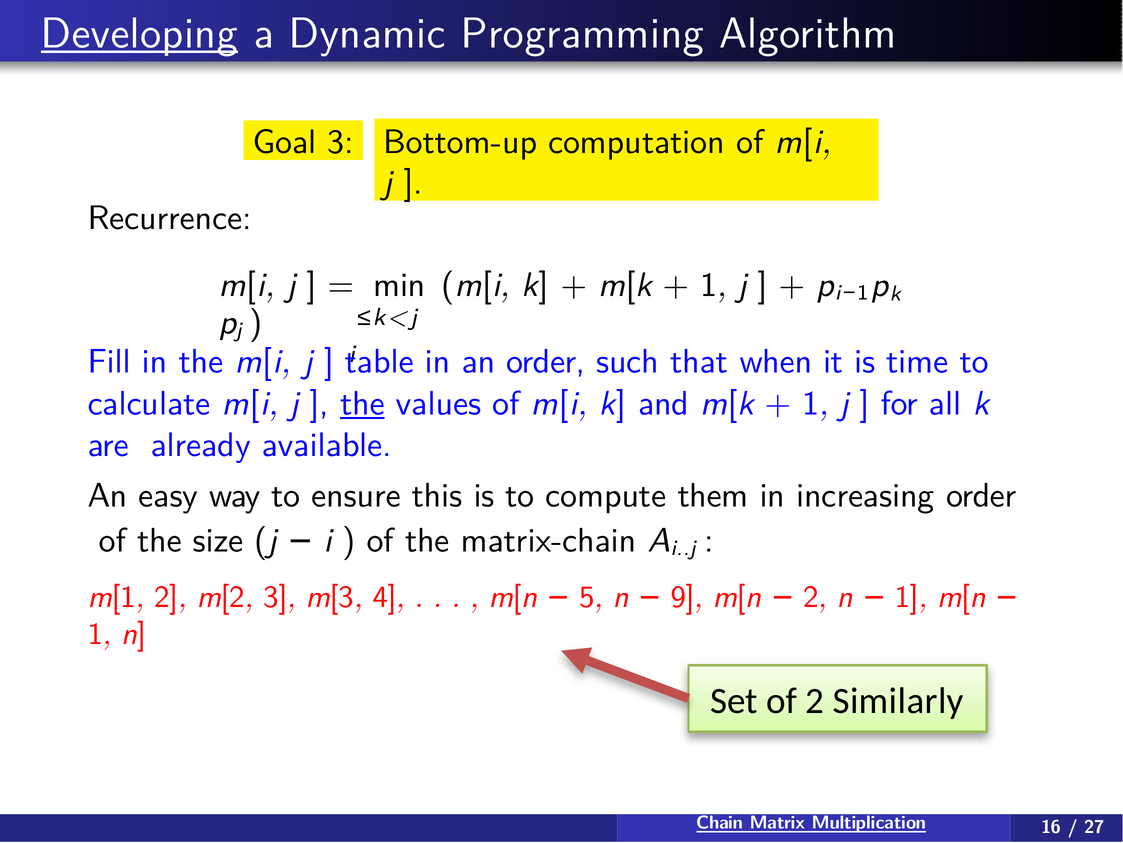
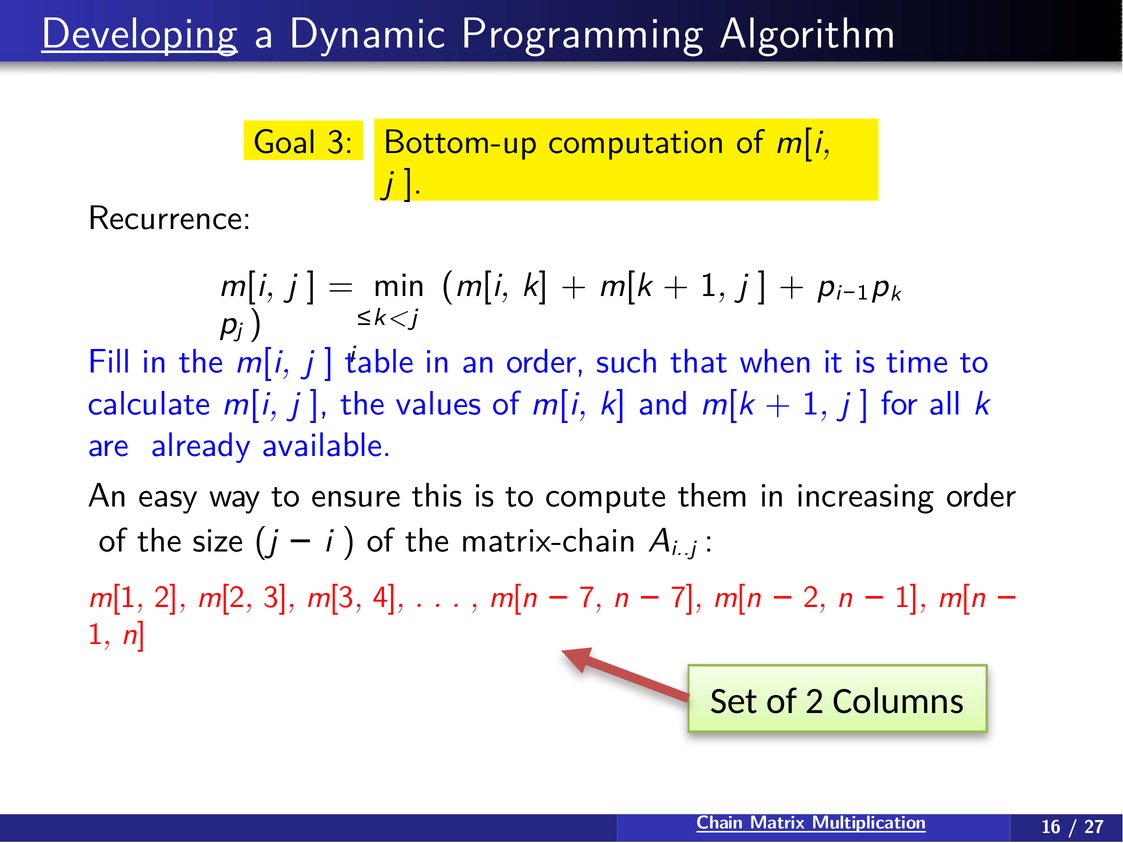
the at (362, 403) underline: present -> none
5 at (587, 597): 5 -> 7
9 at (683, 597): 9 -> 7
Similarly: Similarly -> Columns
